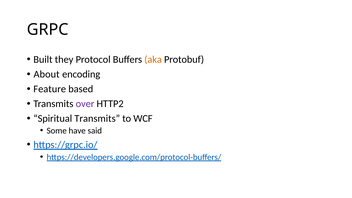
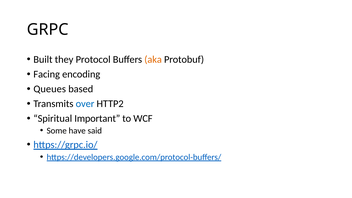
About: About -> Facing
Feature: Feature -> Queues
over colour: purple -> blue
Spiritual Transmits: Transmits -> Important
